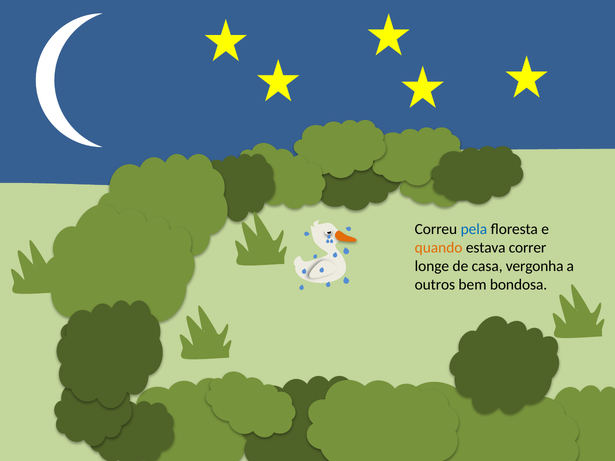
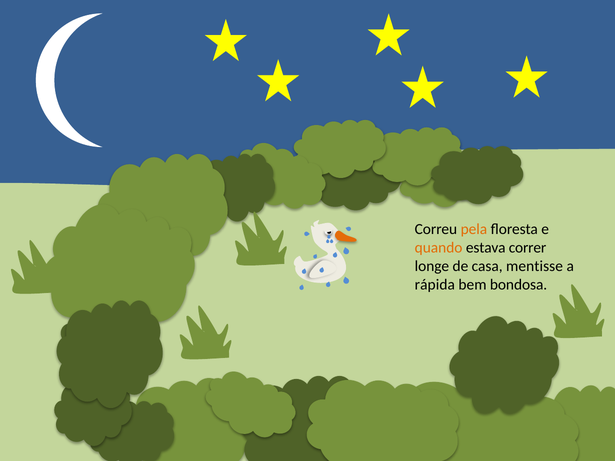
pela colour: blue -> orange
vergonha: vergonha -> mentisse
outros: outros -> rápida
